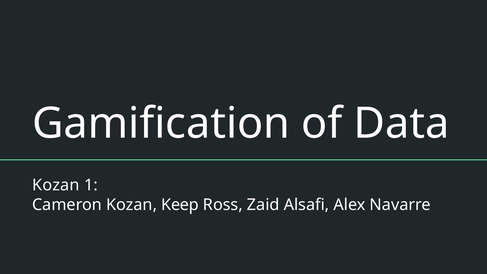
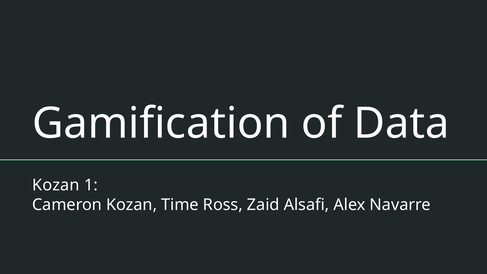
Keep: Keep -> Time
